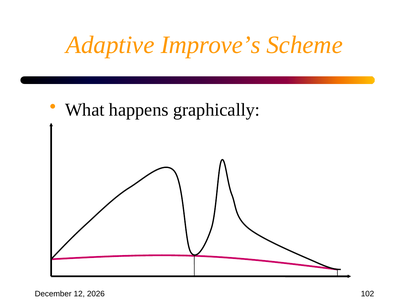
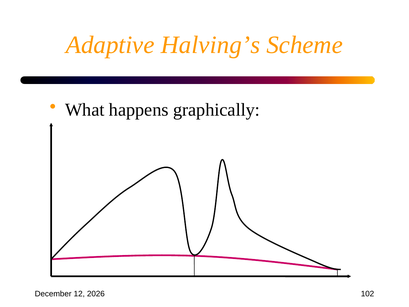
Improve’s: Improve’s -> Halving’s
